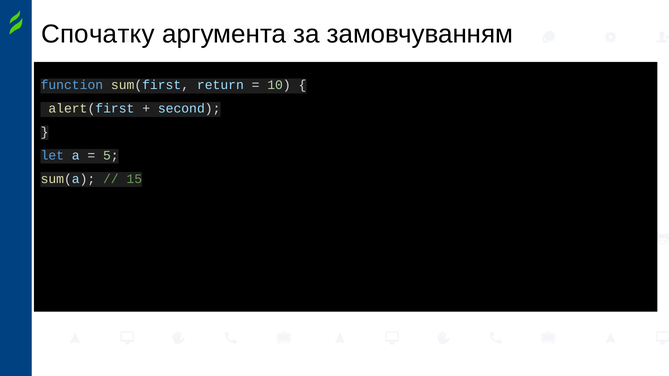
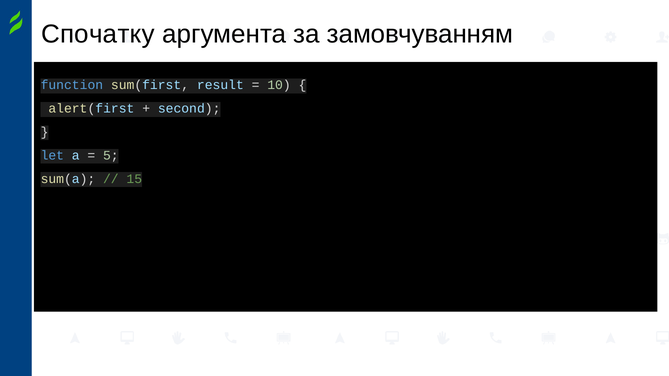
return: return -> result
